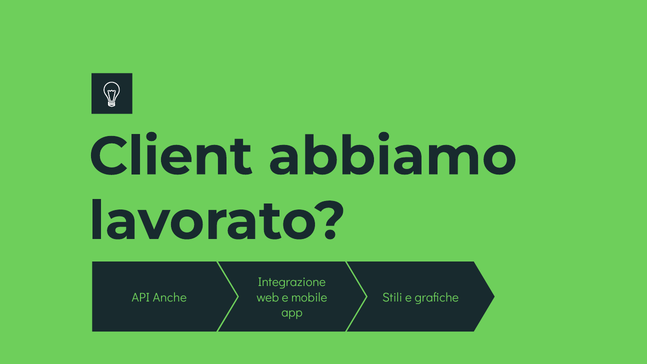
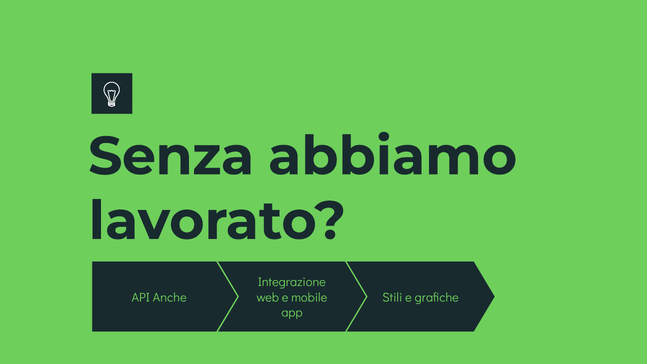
Client: Client -> Senza
